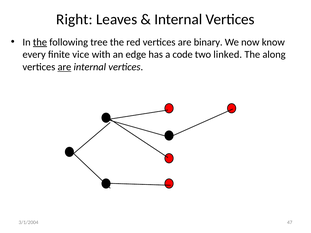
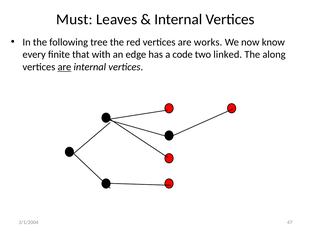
Right: Right -> Must
the at (40, 42) underline: present -> none
binary: binary -> works
vice: vice -> that
